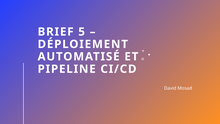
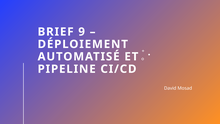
5: 5 -> 9
